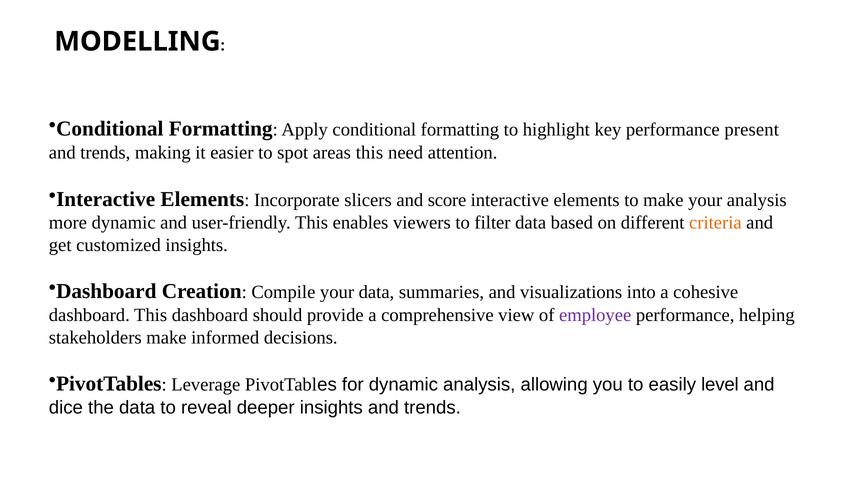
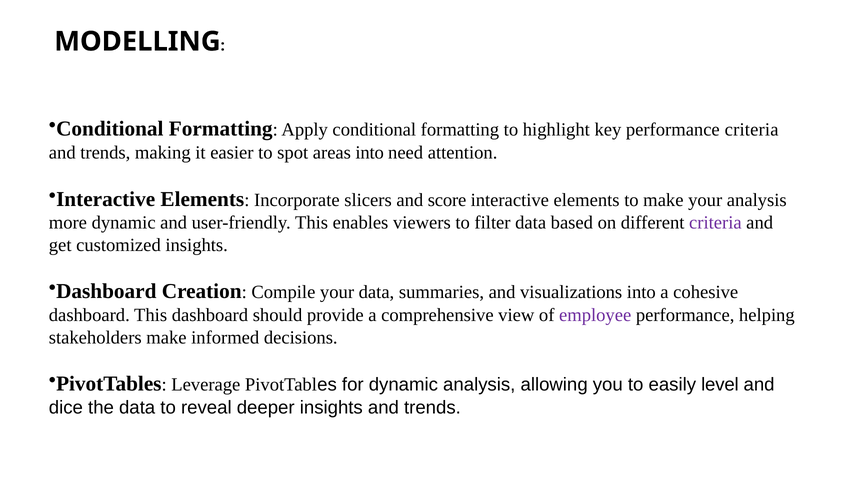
performance present: present -> criteria
areas this: this -> into
criteria at (715, 223) colour: orange -> purple
